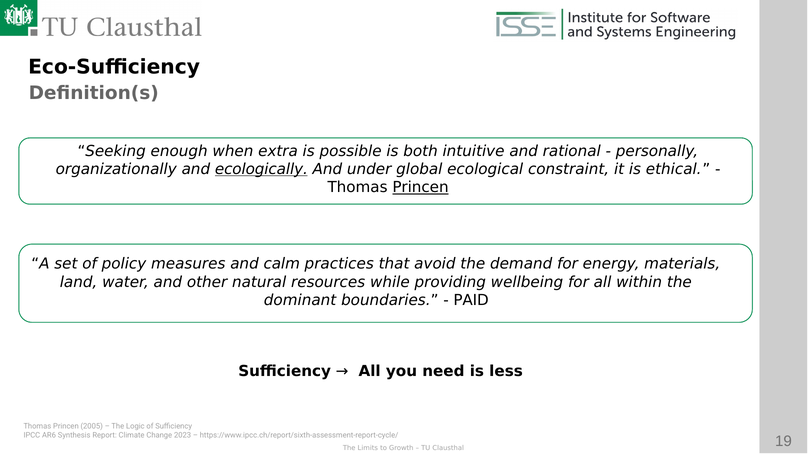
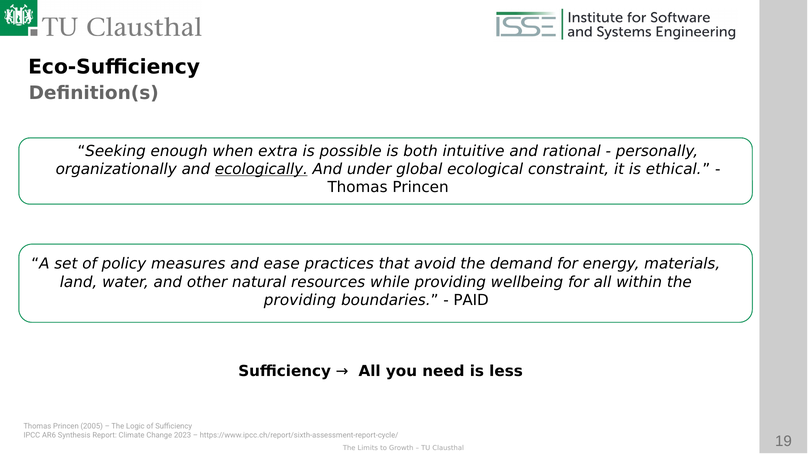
Princen at (420, 187) underline: present -> none
calm: calm -> ease
dominant at (300, 300): dominant -> providing
